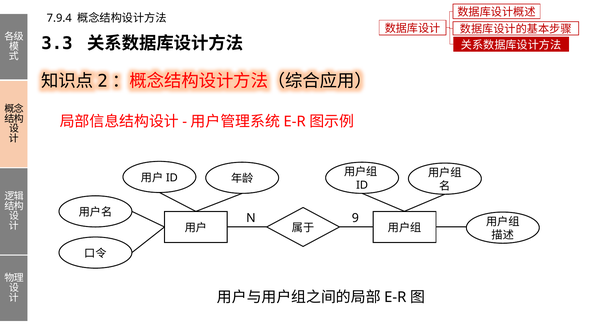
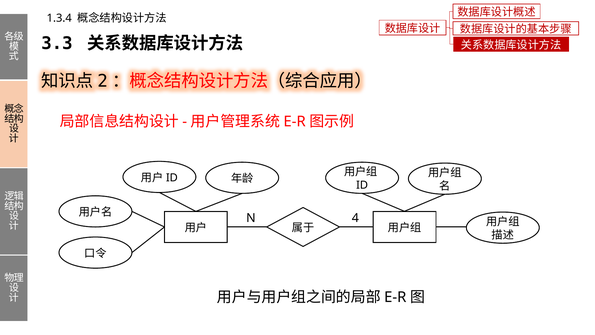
7.9.4: 7.9.4 -> 1.3.4
9: 9 -> 4
